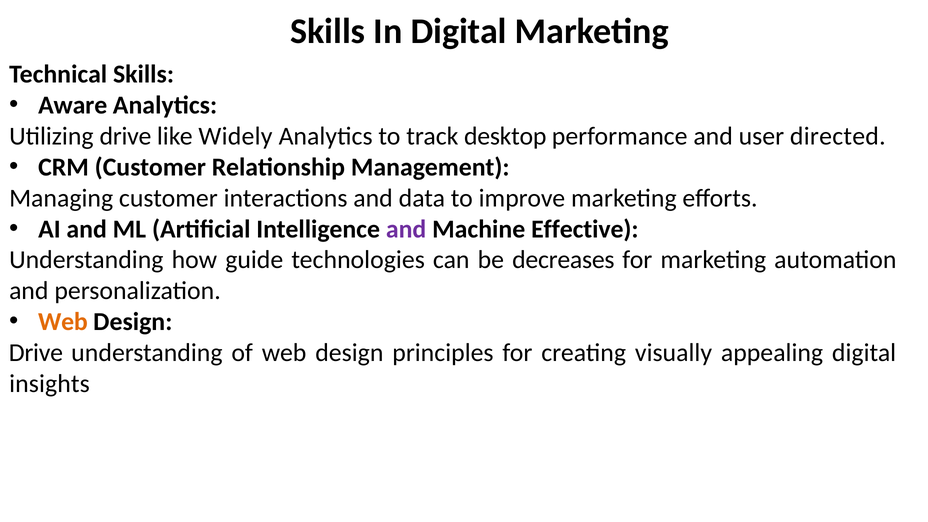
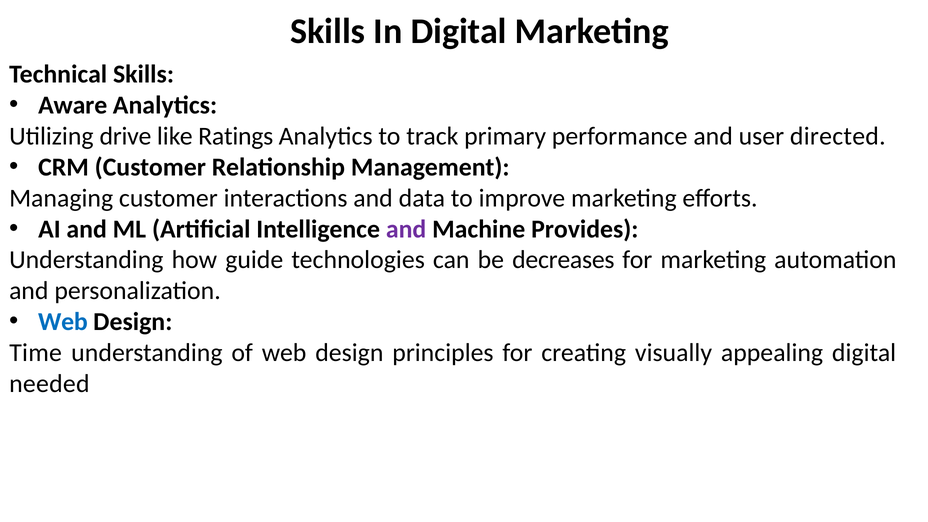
Widely: Widely -> Ratings
desktop: desktop -> primary
Effective: Effective -> Provides
Web at (63, 322) colour: orange -> blue
Drive at (36, 353): Drive -> Time
insights: insights -> needed
